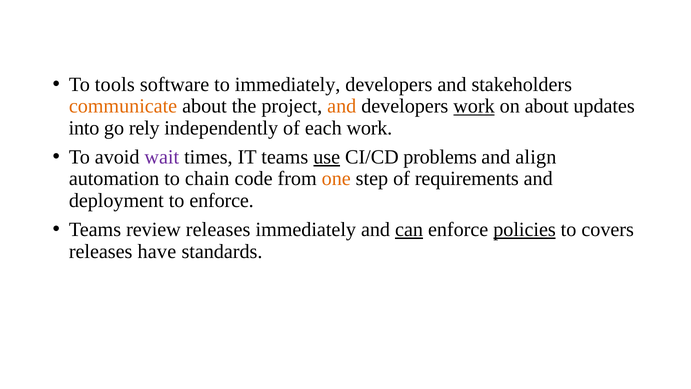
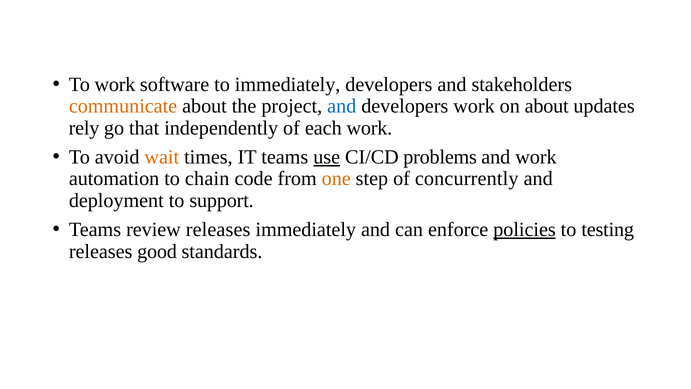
To tools: tools -> work
and at (342, 106) colour: orange -> blue
work at (474, 106) underline: present -> none
into: into -> rely
rely: rely -> that
wait colour: purple -> orange
and align: align -> work
requirements: requirements -> concurrently
to enforce: enforce -> support
can underline: present -> none
covers: covers -> testing
have: have -> good
